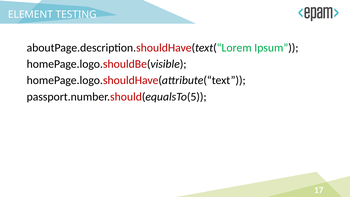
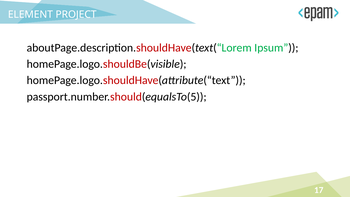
TESTING: TESTING -> PROJECT
